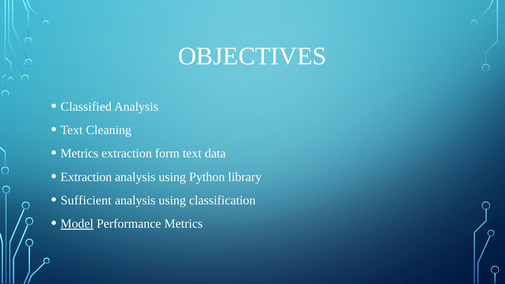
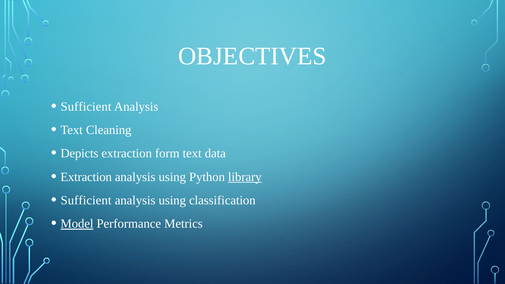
Classified at (86, 107): Classified -> Sufficient
Metrics at (79, 153): Metrics -> Depicts
library underline: none -> present
